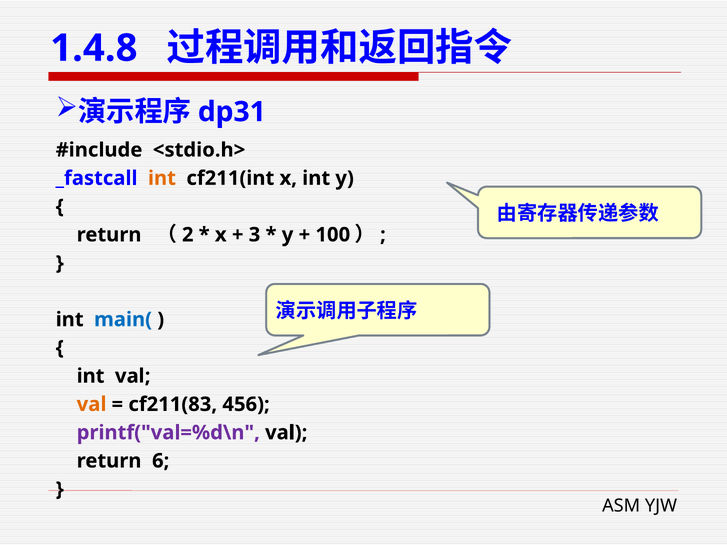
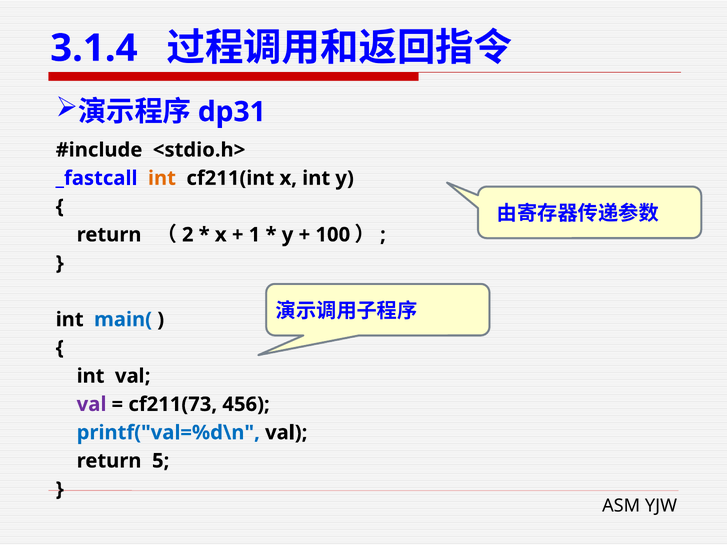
1.4.8: 1.4.8 -> 3.1.4
3: 3 -> 1
val at (92, 405) colour: orange -> purple
cf211(83: cf211(83 -> cf211(73
printf("val=%d\n colour: purple -> blue
6: 6 -> 5
